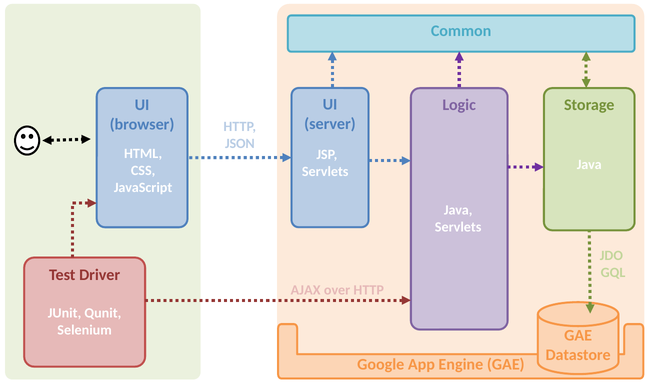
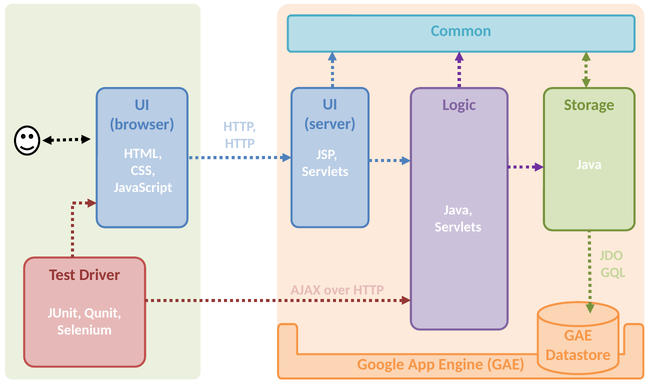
JSON at (240, 144): JSON -> HTTP
